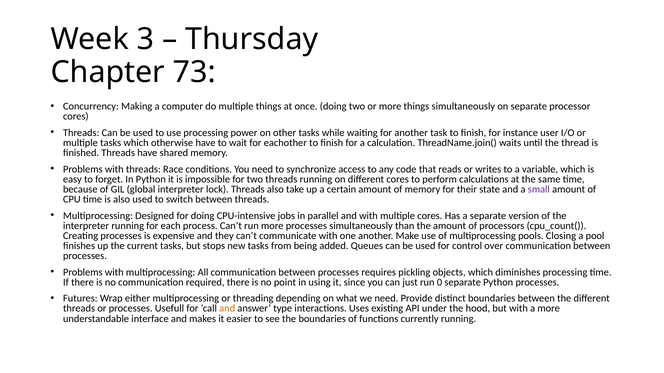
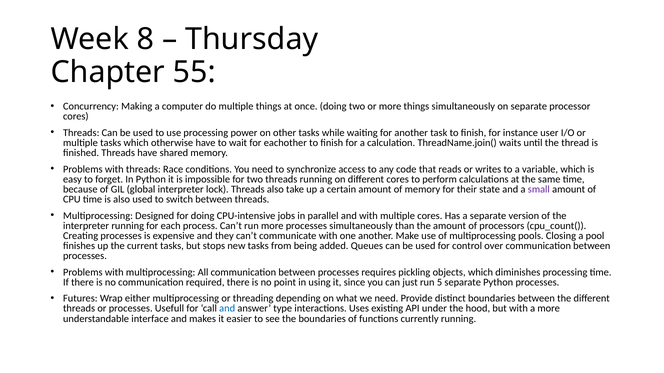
3: 3 -> 8
73: 73 -> 55
0: 0 -> 5
and at (227, 309) colour: orange -> blue
